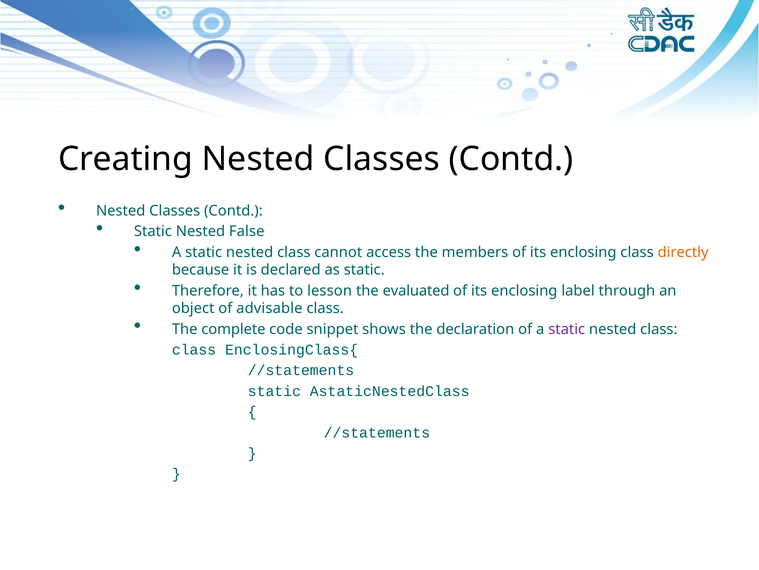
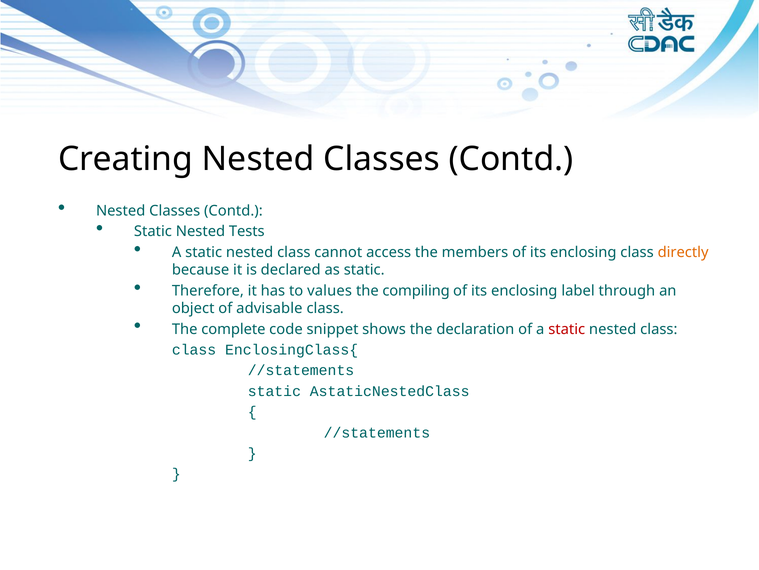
False: False -> Tests
lesson: lesson -> values
evaluated: evaluated -> compiling
static at (567, 329) colour: purple -> red
